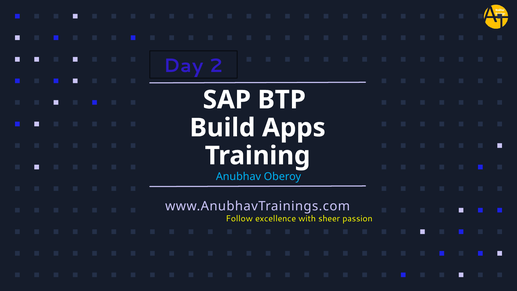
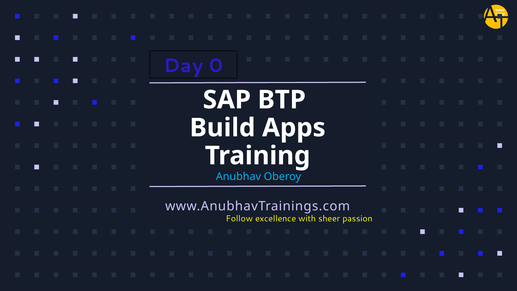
2: 2 -> 0
